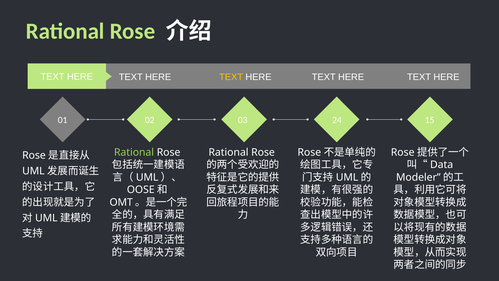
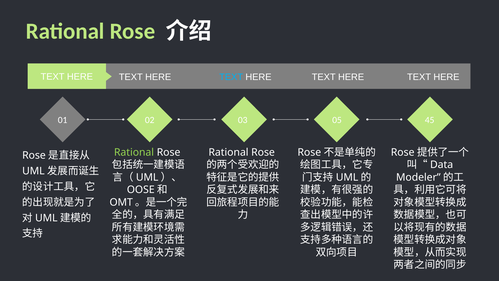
TEXT at (231, 77) colour: yellow -> light blue
24: 24 -> 05
15: 15 -> 45
